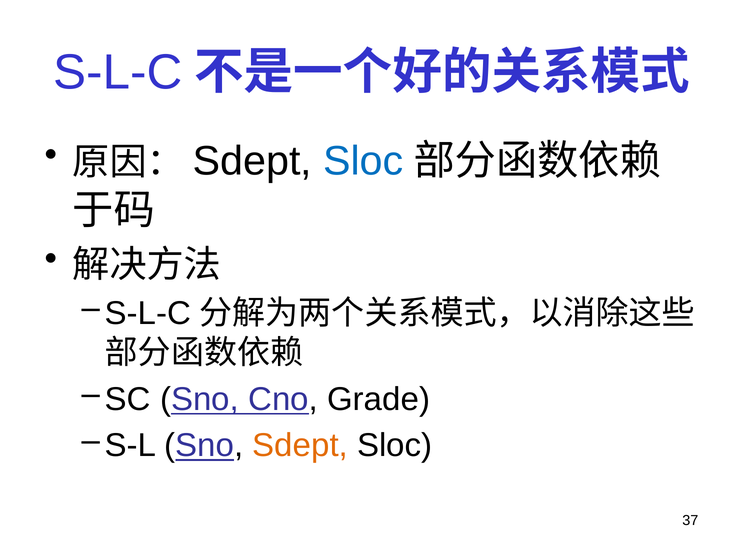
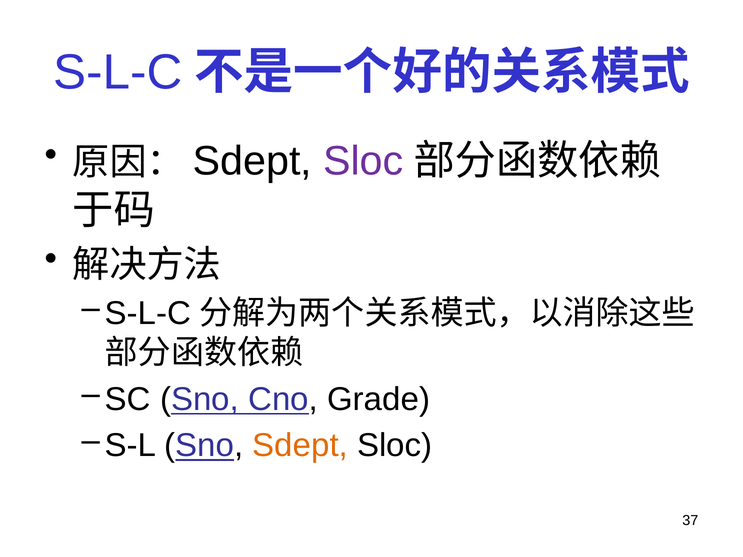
Sloc at (363, 161) colour: blue -> purple
